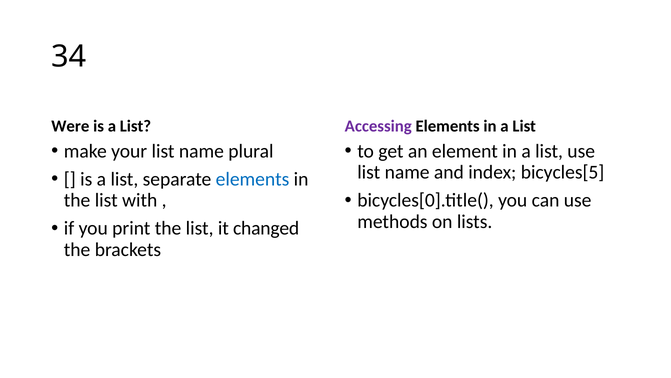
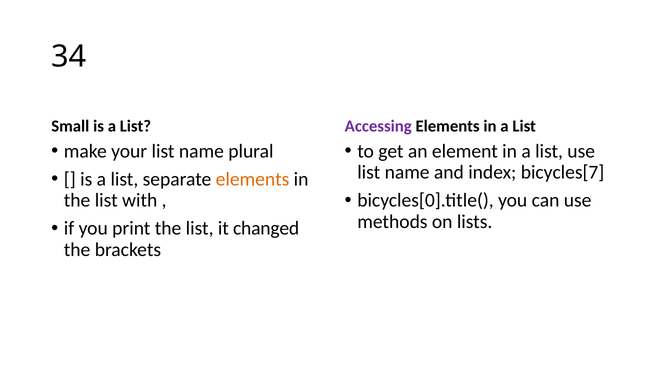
Were: Were -> Small
bicycles[5: bicycles[5 -> bicycles[7
elements at (253, 179) colour: blue -> orange
